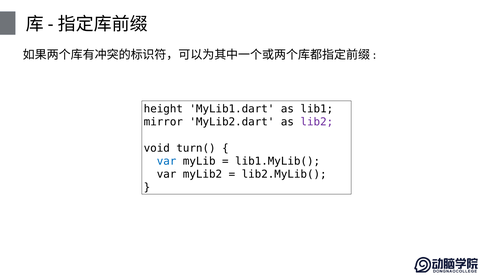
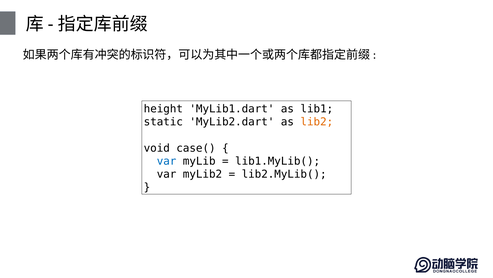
mirror: mirror -> static
lib2 colour: purple -> orange
turn(: turn( -> case(
